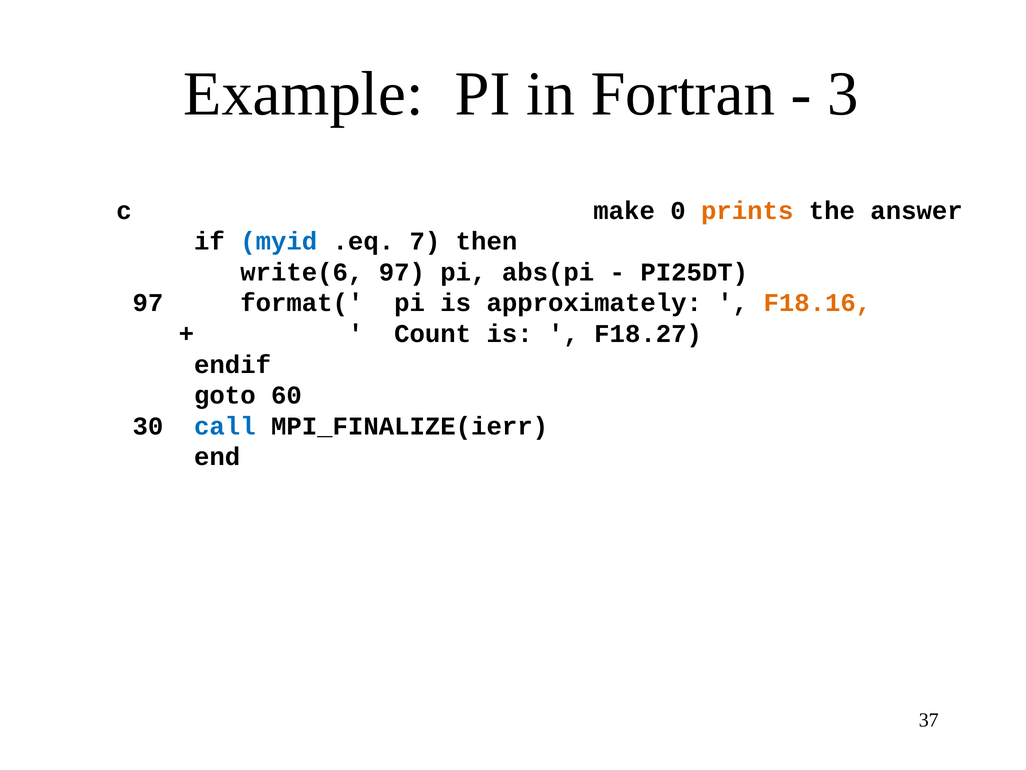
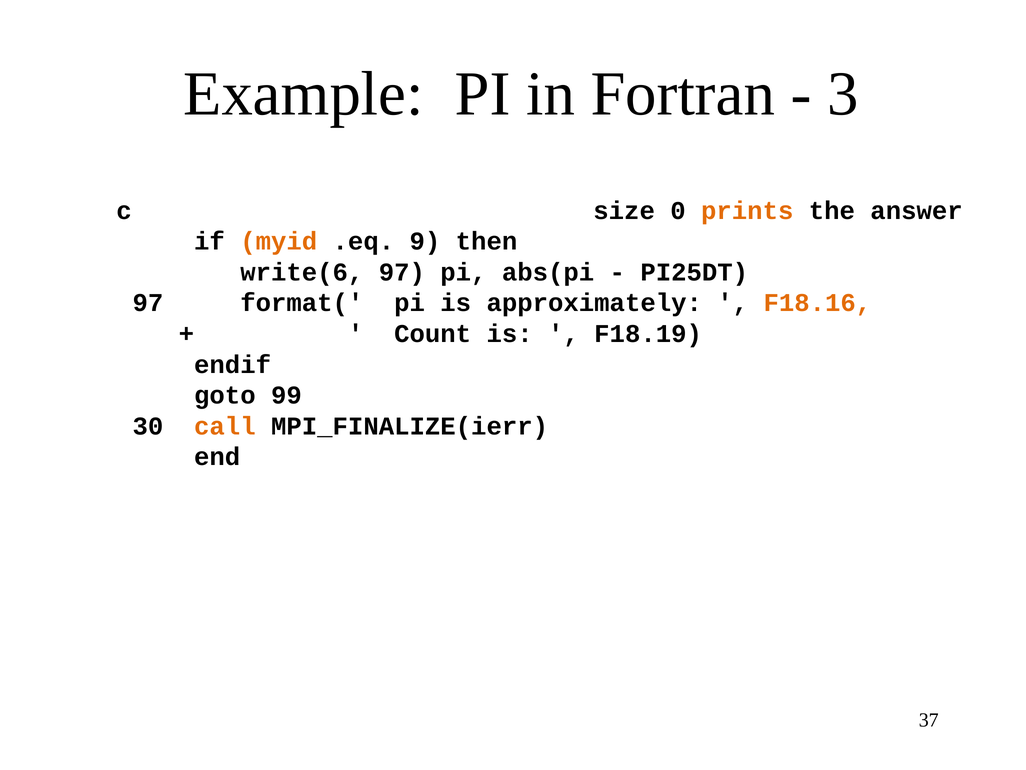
make: make -> size
myid colour: blue -> orange
7: 7 -> 9
F18.27: F18.27 -> F18.19
60: 60 -> 99
call colour: blue -> orange
